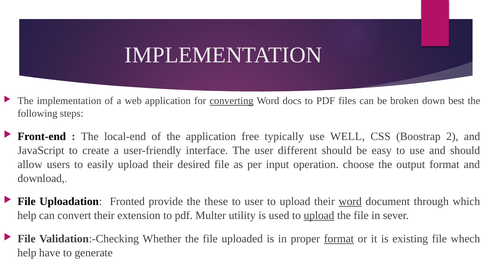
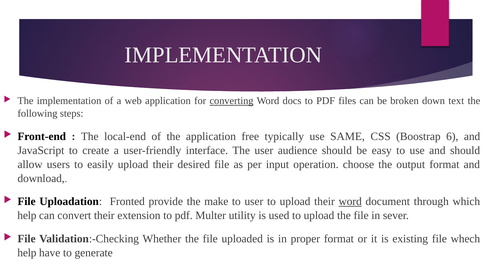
best: best -> text
WELL: WELL -> SAME
2: 2 -> 6
different: different -> audience
these: these -> make
upload at (319, 215) underline: present -> none
format at (339, 239) underline: present -> none
